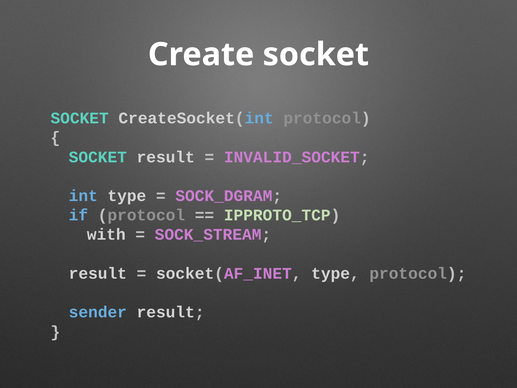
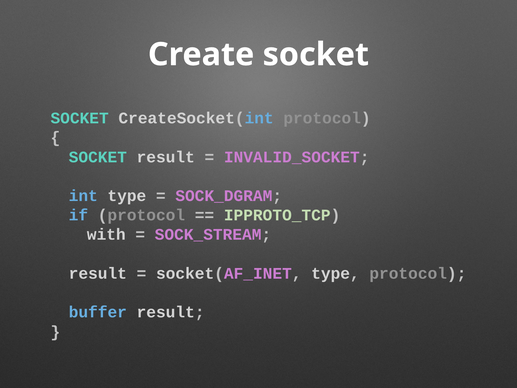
sender: sender -> buffer
